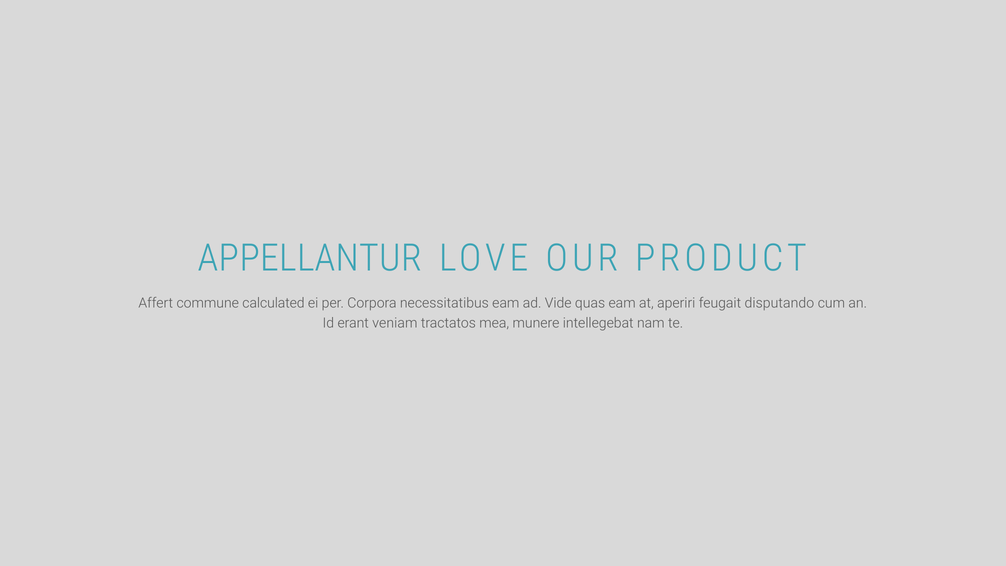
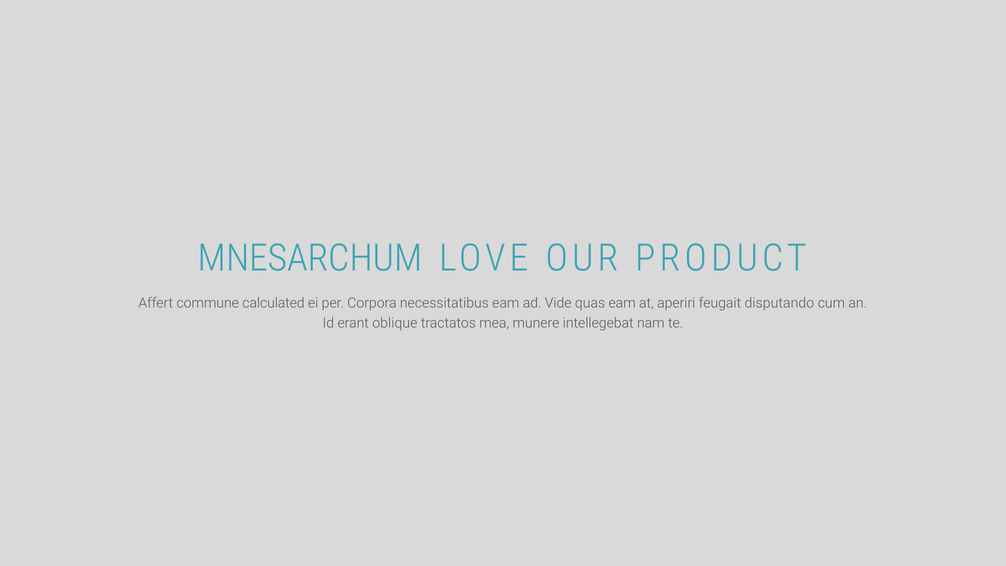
APPELLANTUR: APPELLANTUR -> MNESARCHUM
veniam: veniam -> oblique
